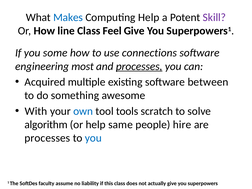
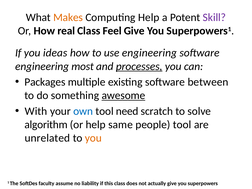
Makes colour: blue -> orange
line: line -> real
some: some -> ideas
use connections: connections -> engineering
Acquired: Acquired -> Packages
awesome underline: none -> present
tools: tools -> need
people hire: hire -> tool
processes at (47, 138): processes -> unrelated
you at (93, 138) colour: blue -> orange
